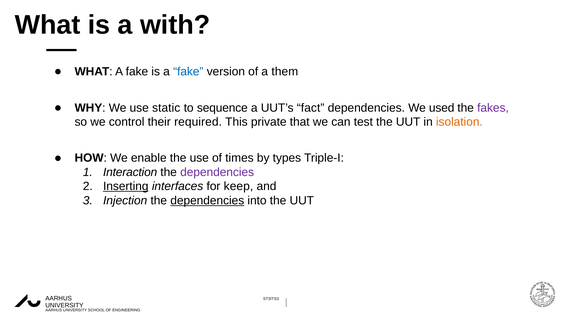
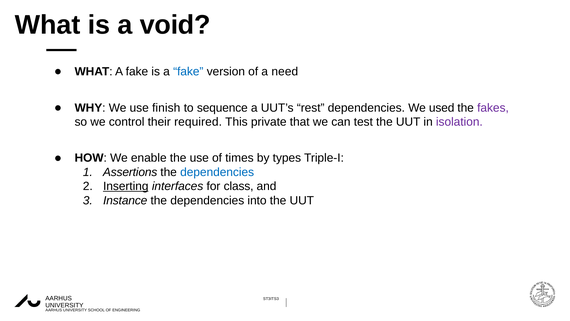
with: with -> void
them: them -> need
static: static -> finish
fact: fact -> rest
isolation colour: orange -> purple
Interaction: Interaction -> Assertions
dependencies at (217, 172) colour: purple -> blue
keep: keep -> class
Injection: Injection -> Instance
dependencies at (207, 200) underline: present -> none
